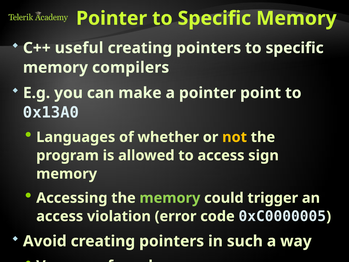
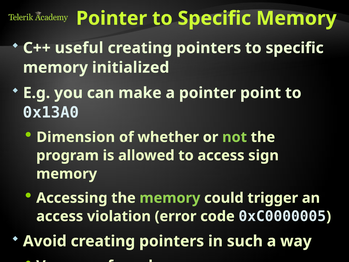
compilers: compilers -> initialized
Languages: Languages -> Dimension
not colour: yellow -> light green
